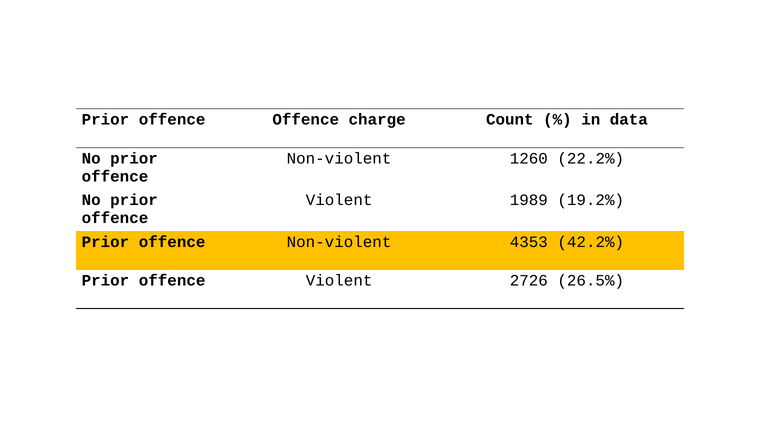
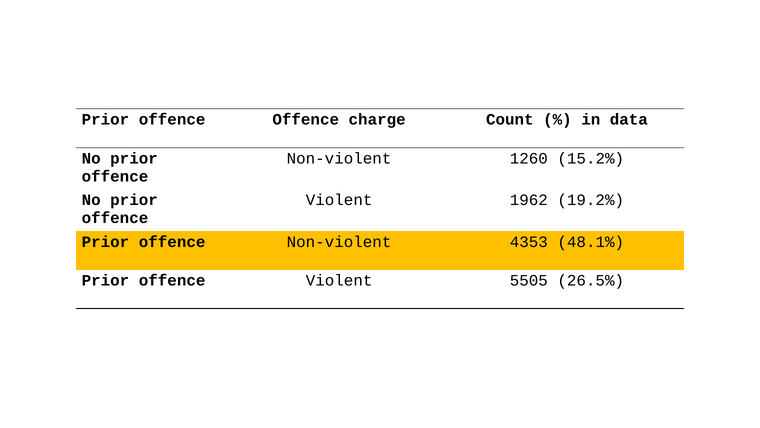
22.2%: 22.2% -> 15.2%
1989: 1989 -> 1962
42.2%: 42.2% -> 48.1%
2726: 2726 -> 5505
